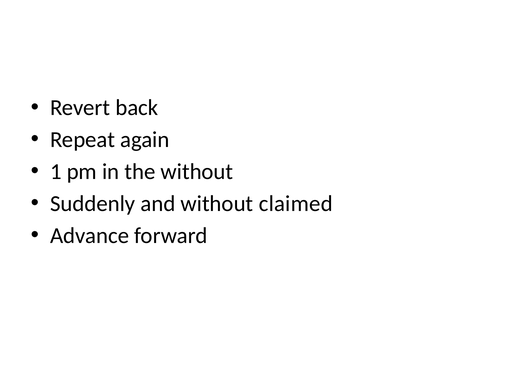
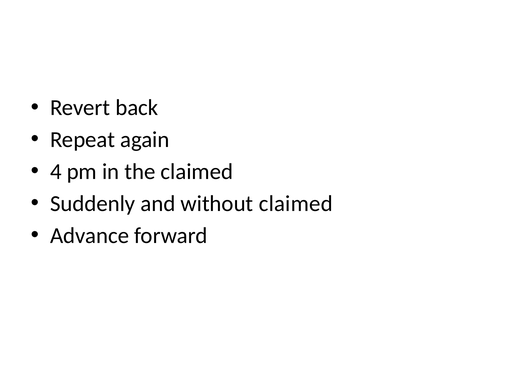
1: 1 -> 4
the without: without -> claimed
